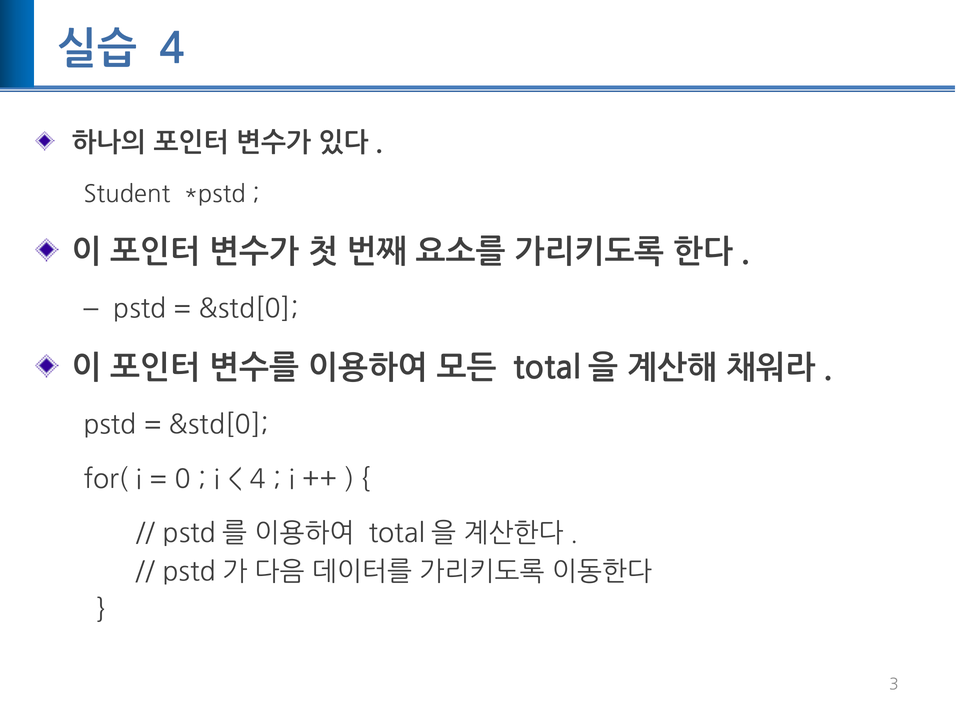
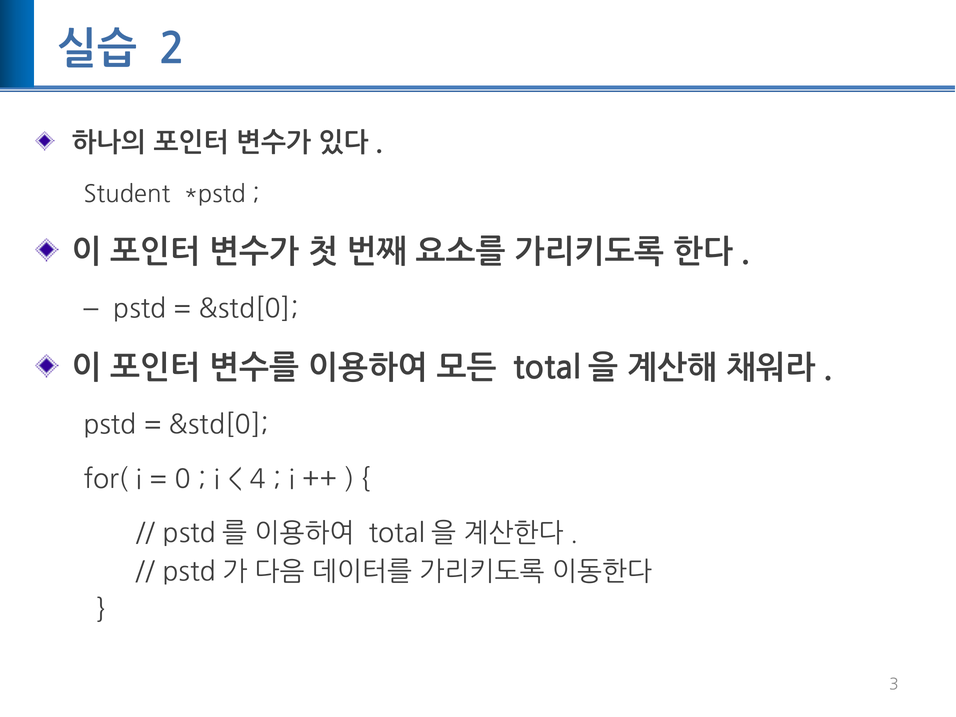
4 at (172, 49): 4 -> 2
